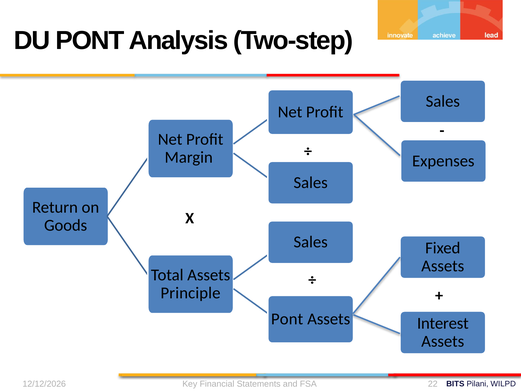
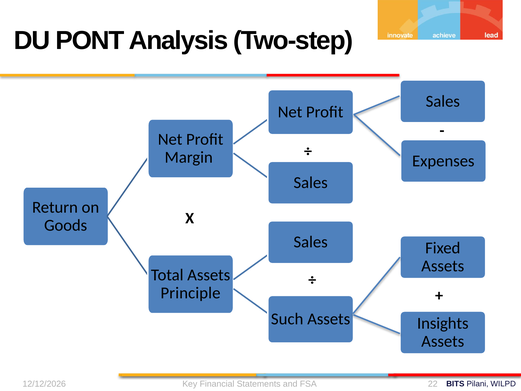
Pont at (287, 319): Pont -> Such
Interest: Interest -> Insights
